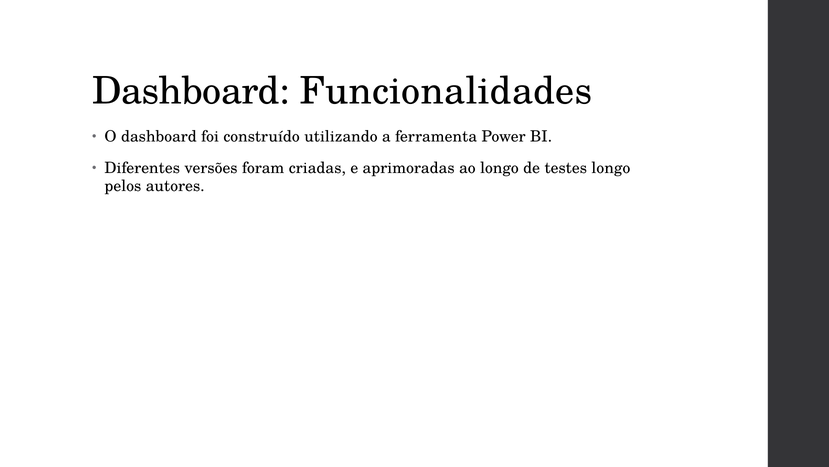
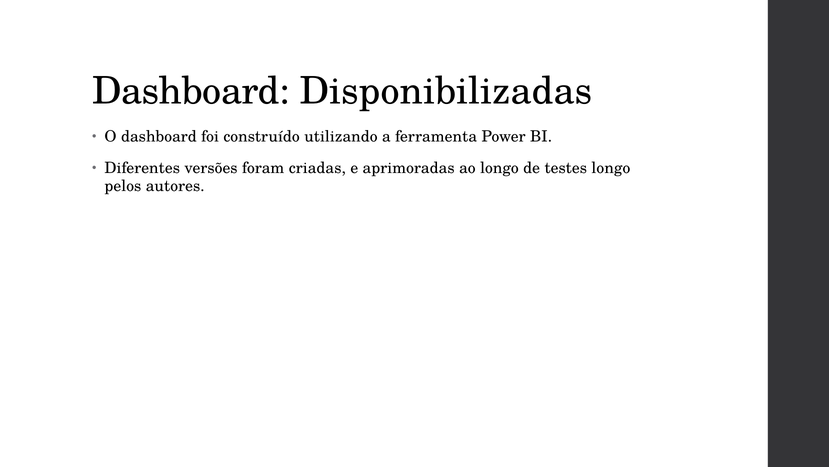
Funcionalidades: Funcionalidades -> Disponibilizadas
